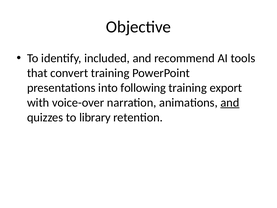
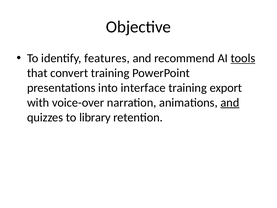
included: included -> features
tools underline: none -> present
following: following -> interface
